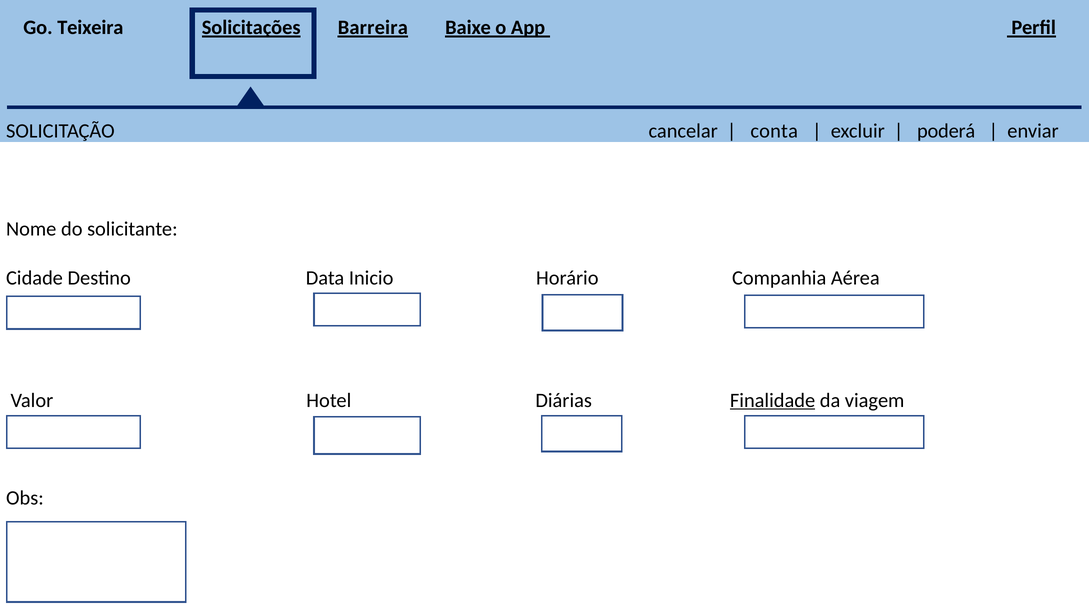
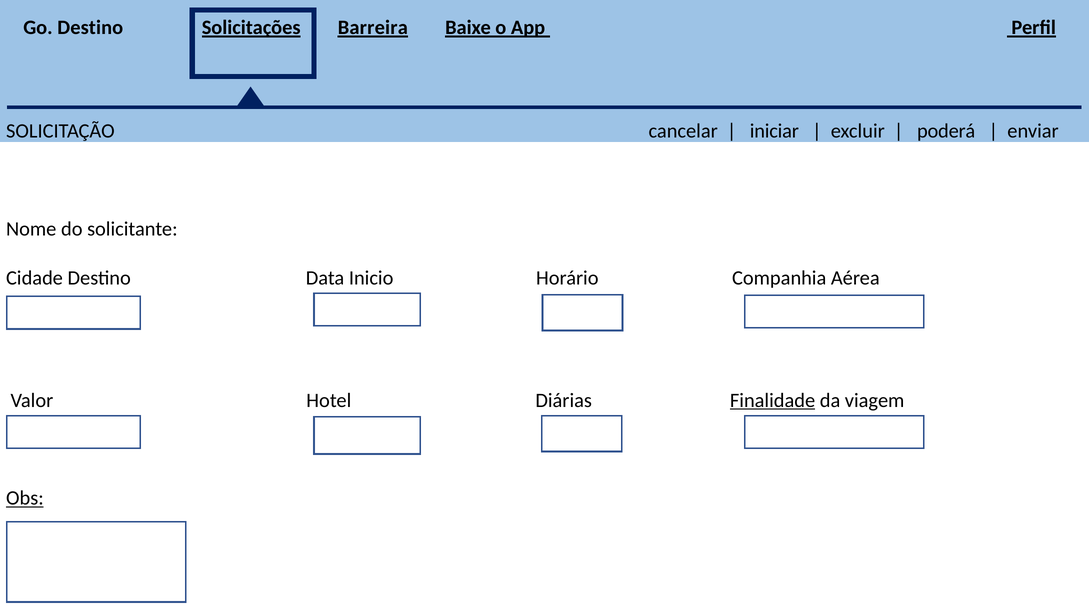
Go Teixeira: Teixeira -> Destino
conta: conta -> iniciar
Obs underline: none -> present
